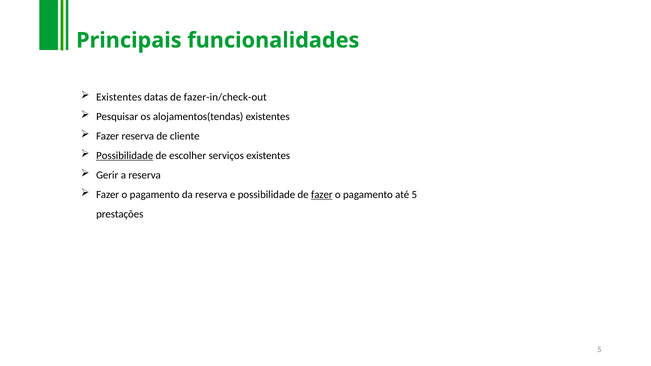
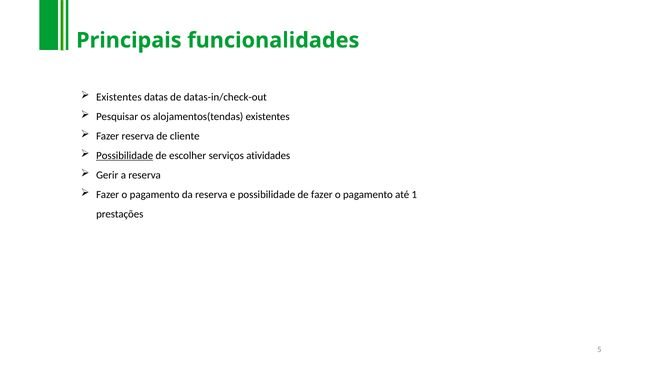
fazer-in/check-out: fazer-in/check-out -> datas-in/check-out
serviços existentes: existentes -> atividades
fazer at (322, 195) underline: present -> none
até 5: 5 -> 1
